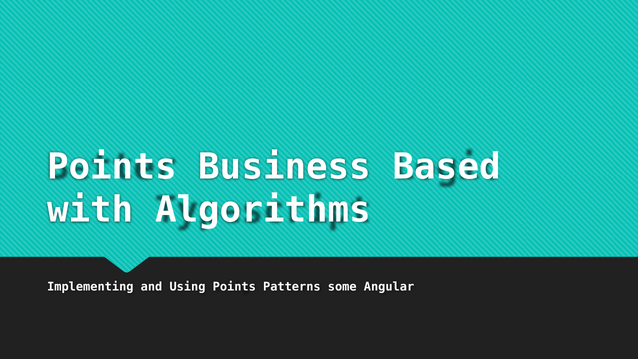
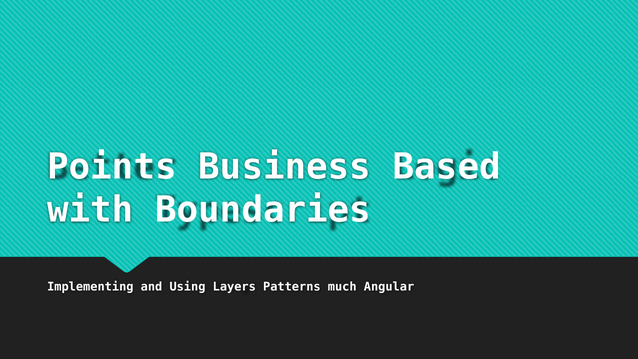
Algorithms: Algorithms -> Boundaries
Using Points: Points -> Layers
some: some -> much
